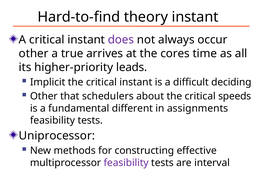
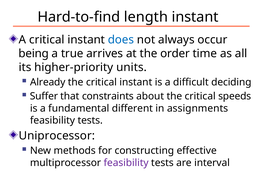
theory: theory -> length
does colour: purple -> blue
other at (34, 54): other -> being
cores: cores -> order
leads: leads -> units
Implicit: Implicit -> Already
Other at (44, 96): Other -> Suffer
schedulers: schedulers -> constraints
